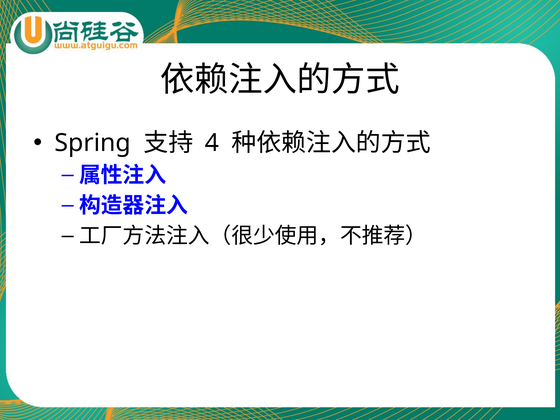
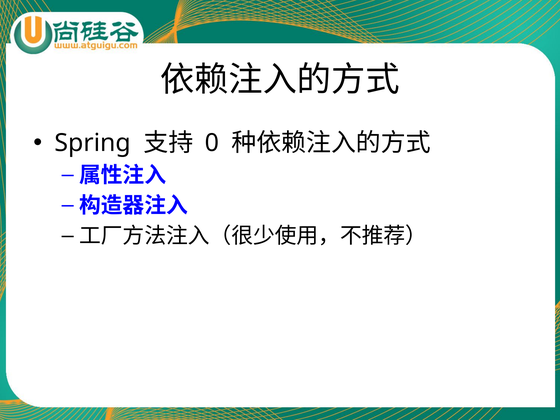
4: 4 -> 0
